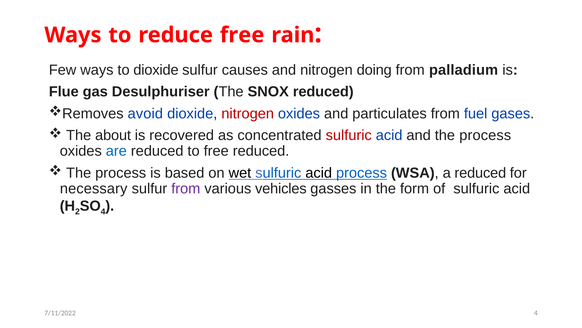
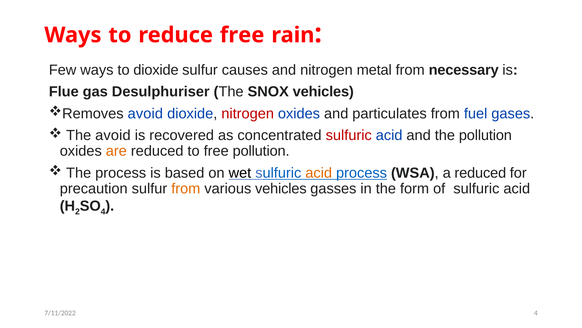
doing: doing -> metal
palladium: palladium -> necessary
SNOX reduced: reduced -> vehicles
The about: about -> avoid
and the process: process -> pollution
are colour: blue -> orange
free reduced: reduced -> pollution
acid at (319, 173) colour: black -> orange
necessary: necessary -> precaution
from at (186, 188) colour: purple -> orange
